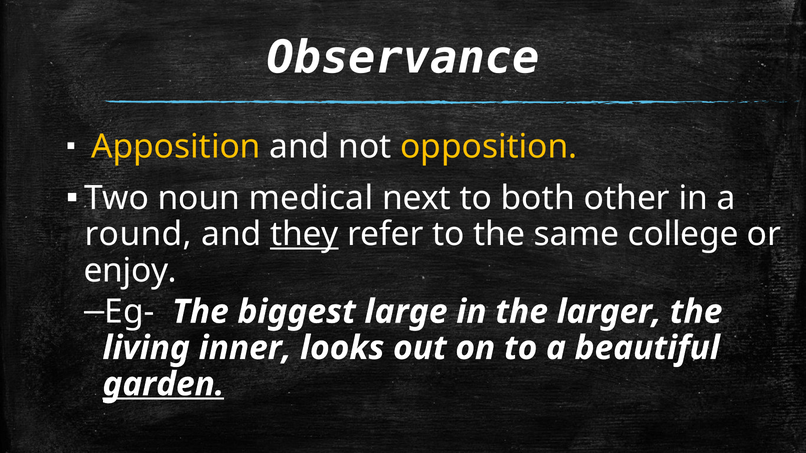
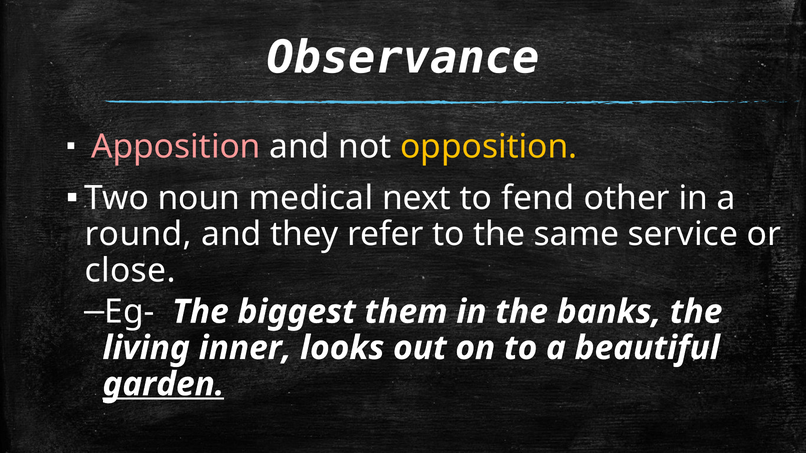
Apposition colour: yellow -> pink
both: both -> fend
they underline: present -> none
college: college -> service
enjoy: enjoy -> close
large: large -> them
larger: larger -> banks
